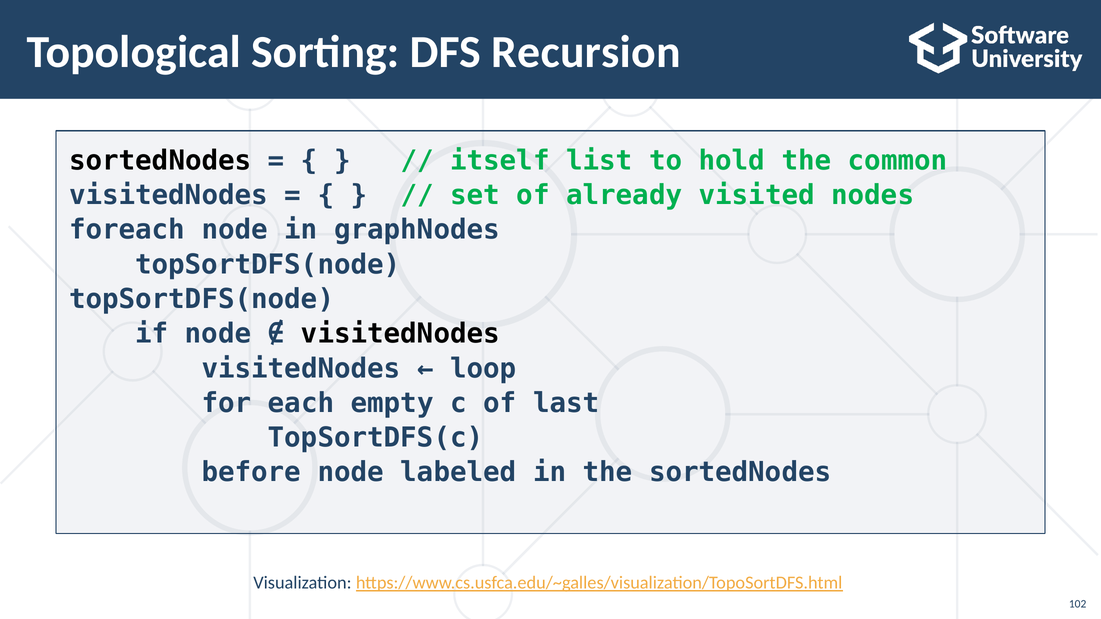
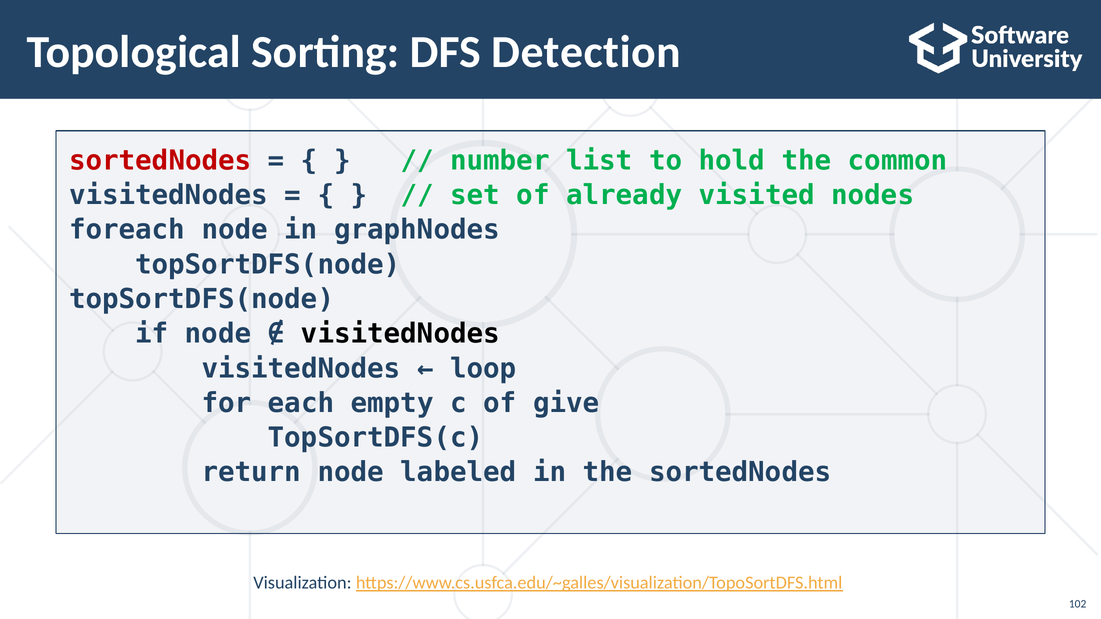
Recursion: Recursion -> Detection
sortedNodes at (160, 161) colour: black -> red
itself: itself -> number
last: last -> give
before: before -> return
